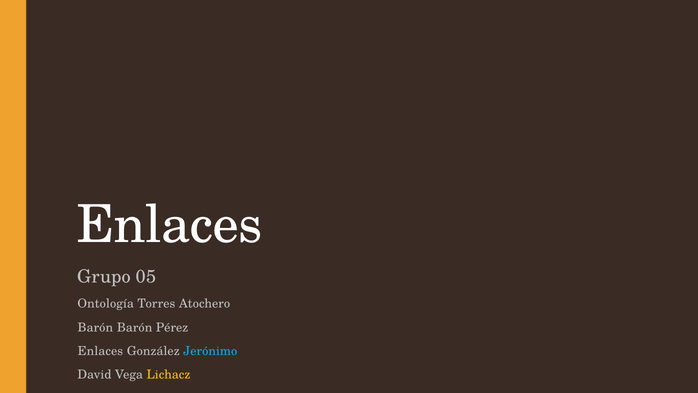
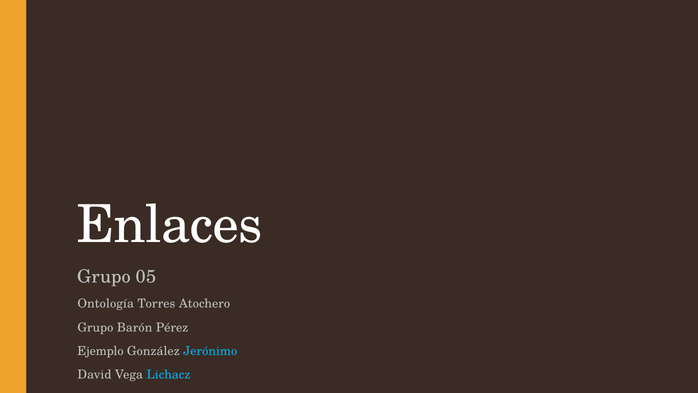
Barón at (95, 327): Barón -> Grupo
Enlaces at (100, 351): Enlaces -> Ejemplo
Lichacz colour: yellow -> light blue
